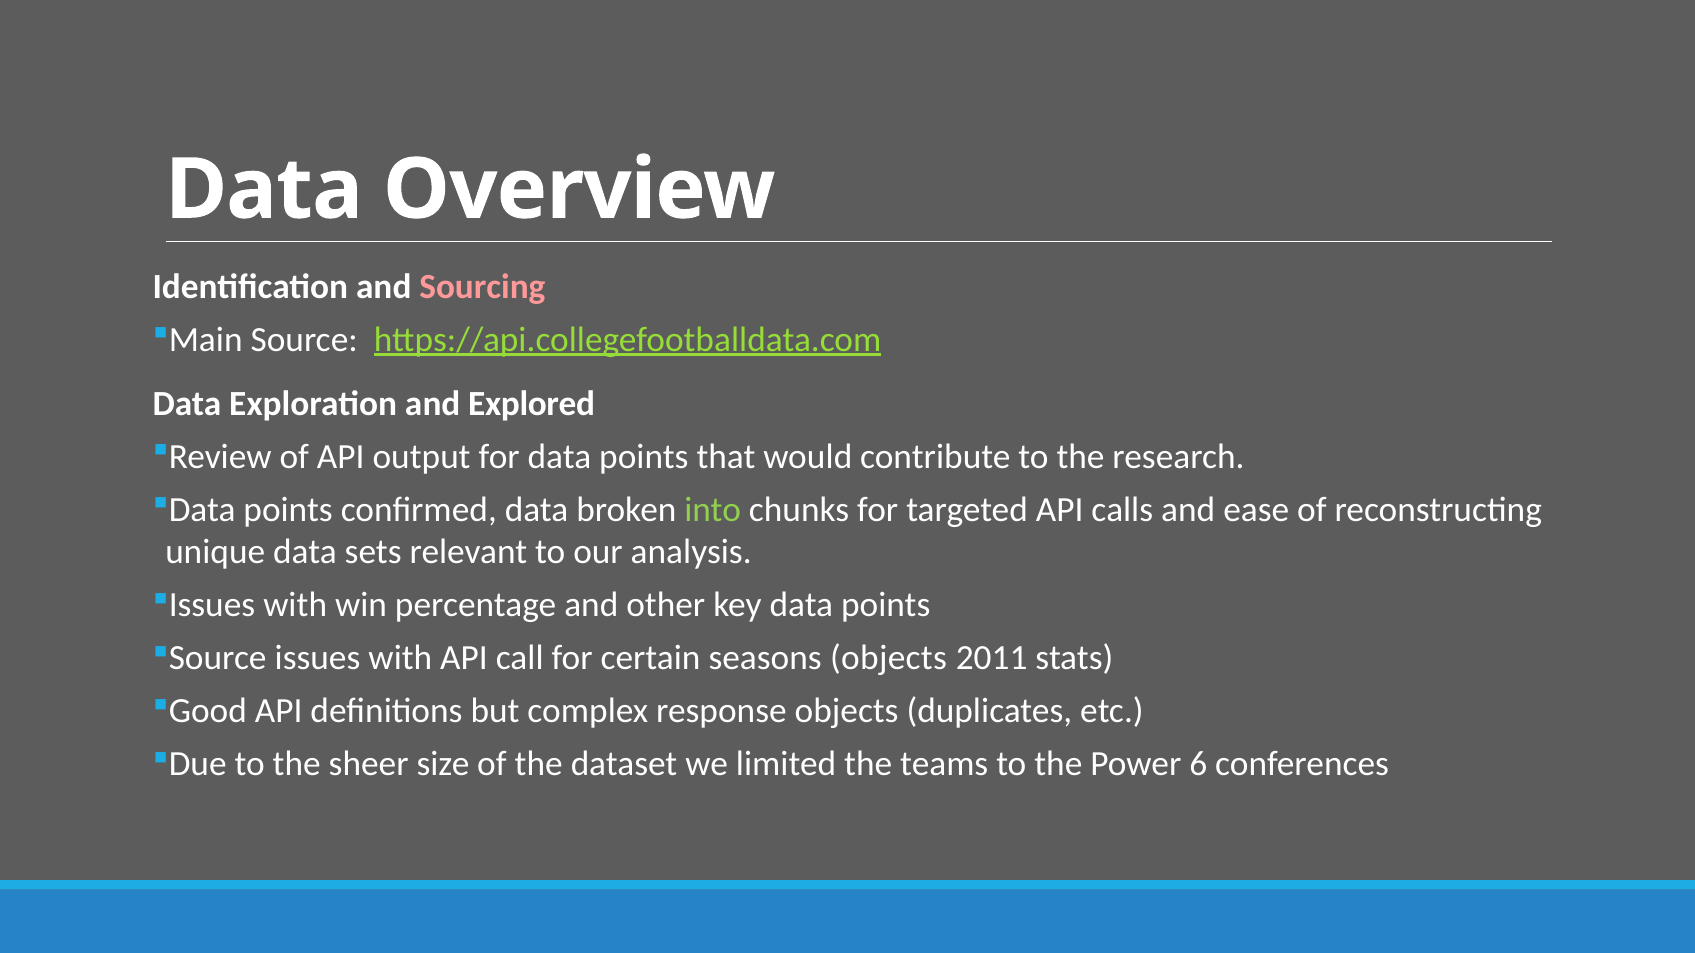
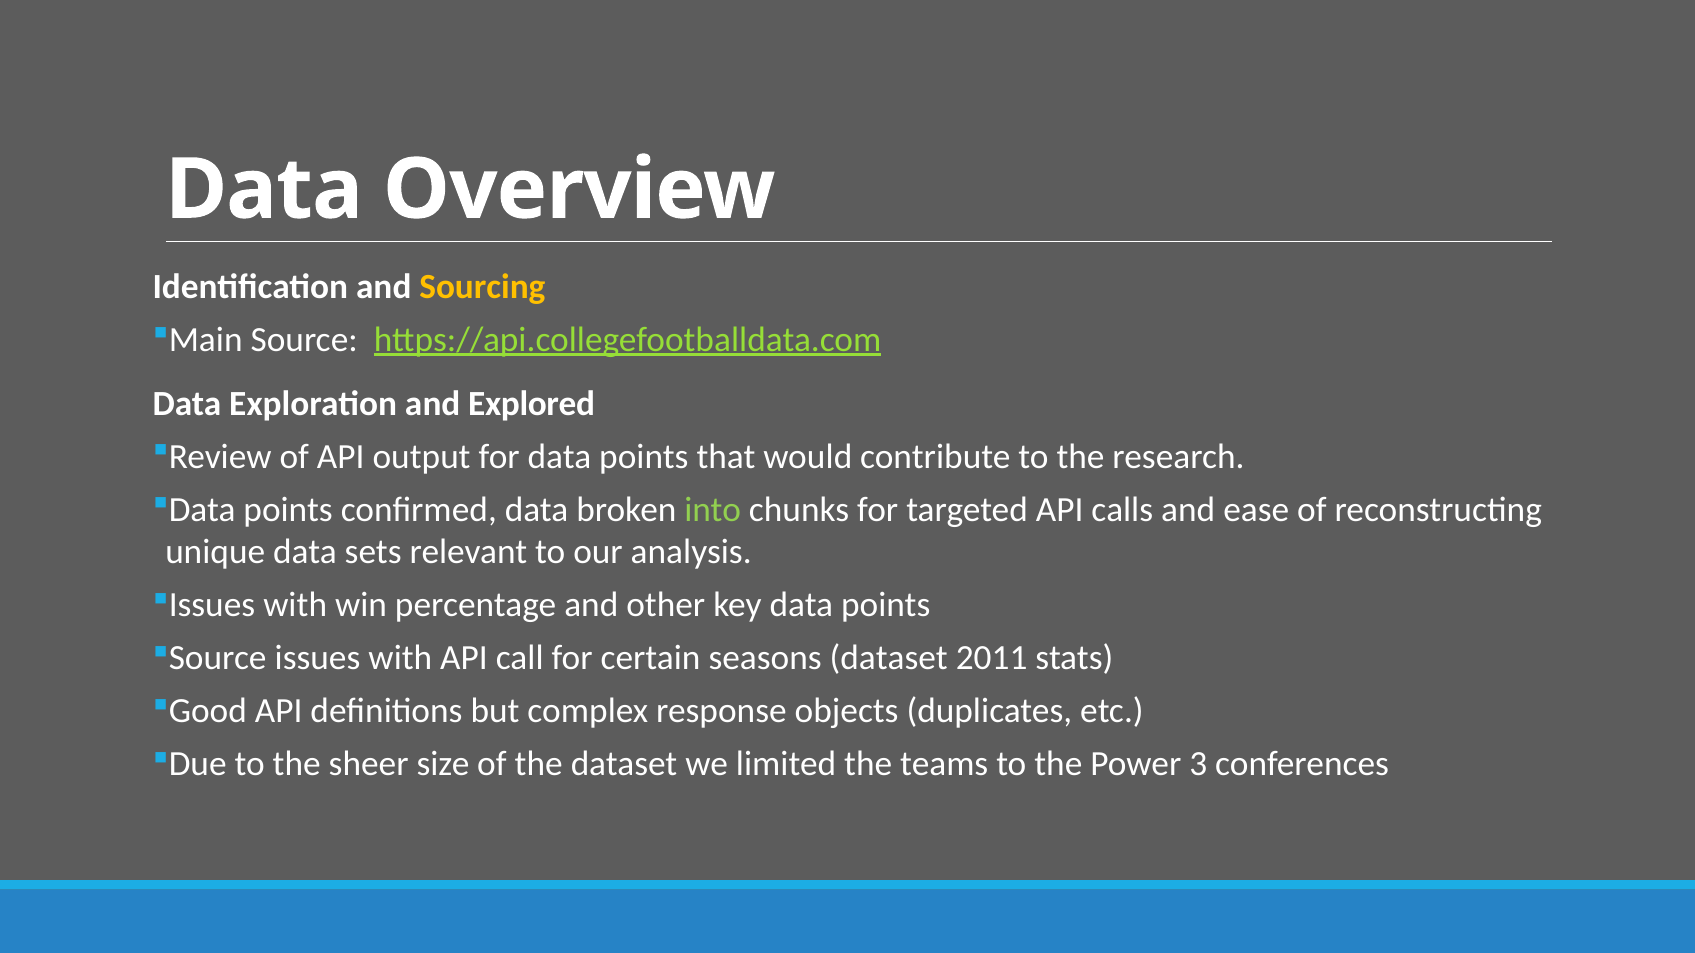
Sourcing colour: pink -> yellow
seasons objects: objects -> dataset
6: 6 -> 3
